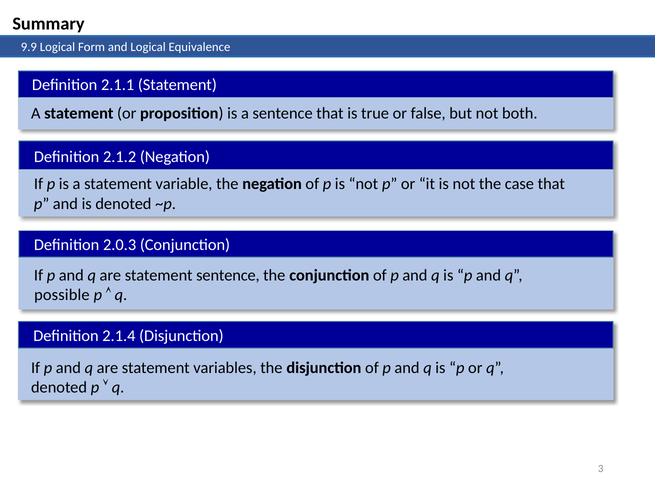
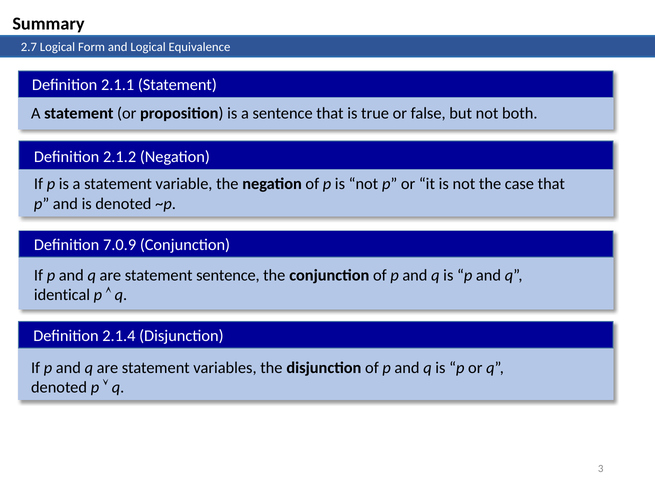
9.9: 9.9 -> 2.7
2.0.3: 2.0.3 -> 7.0.9
possible: possible -> identical
